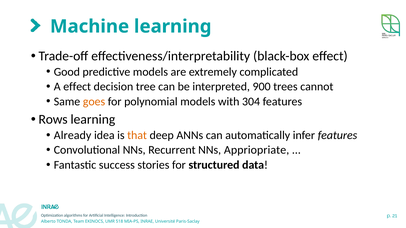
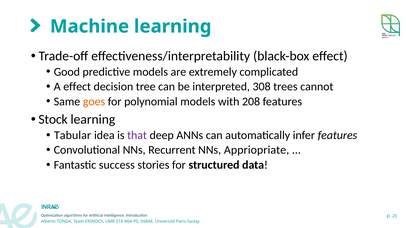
900: 900 -> 308
304: 304 -> 208
Rows: Rows -> Stock
Already: Already -> Tabular
that colour: orange -> purple
